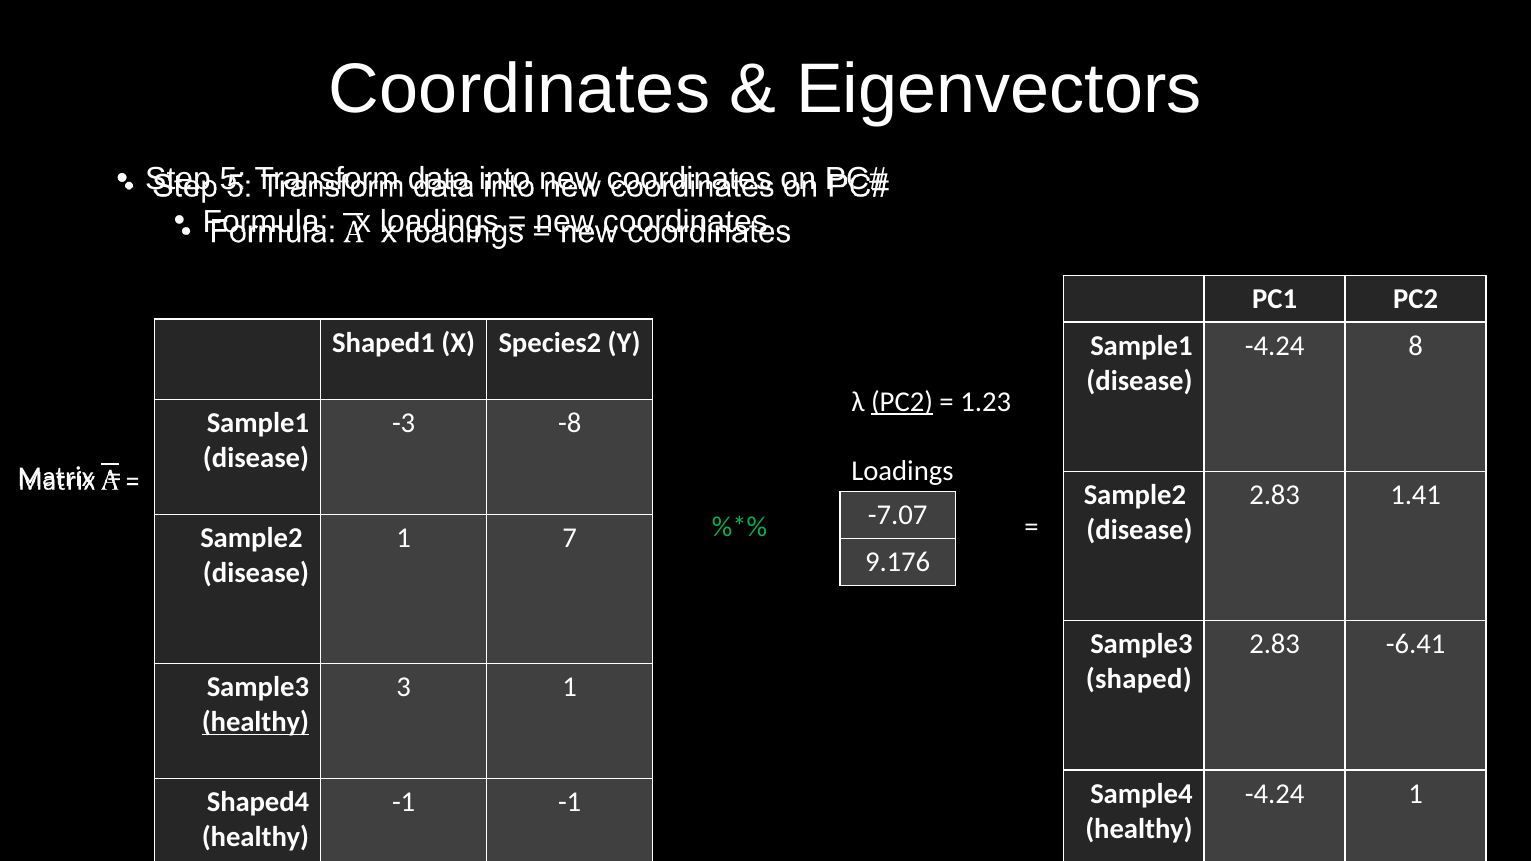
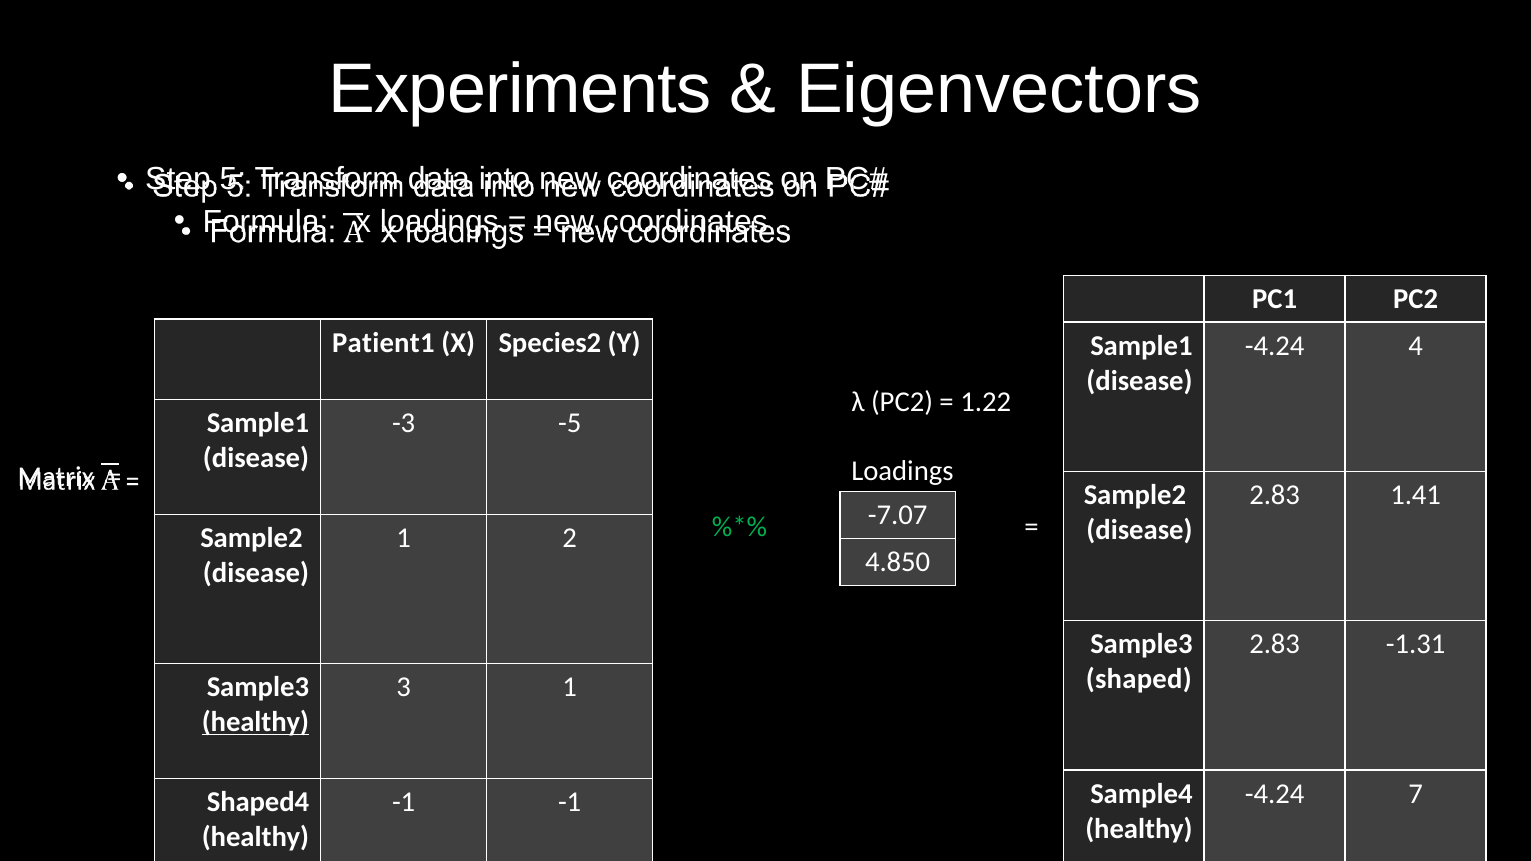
Coordinates at (519, 90): Coordinates -> Experiments
Shaped1: Shaped1 -> Patient1
8: 8 -> 4
PC2 at (902, 402) underline: present -> none
1.23: 1.23 -> 1.22
-8: -8 -> -5
7: 7 -> 2
9.176: 9.176 -> 4.850
-6.41: -6.41 -> -1.31
-4.24 1: 1 -> 7
